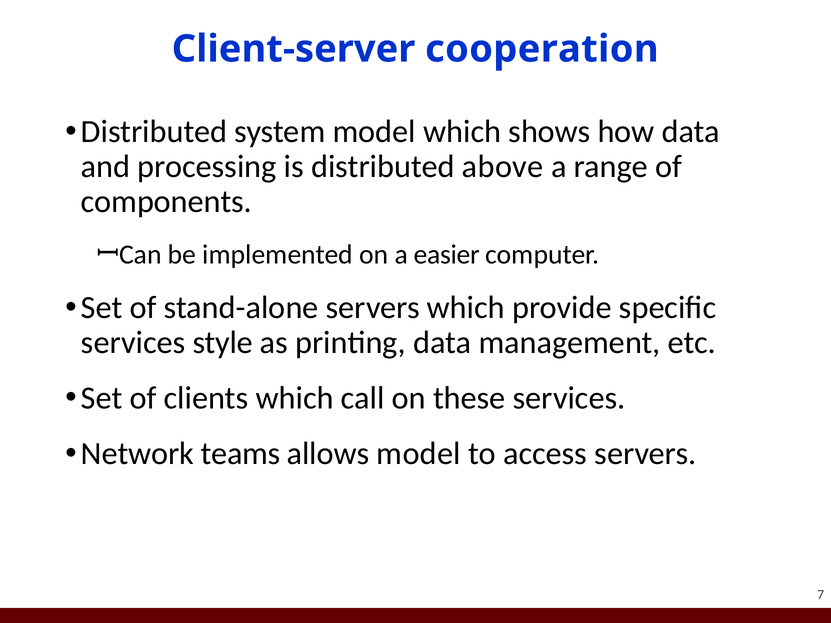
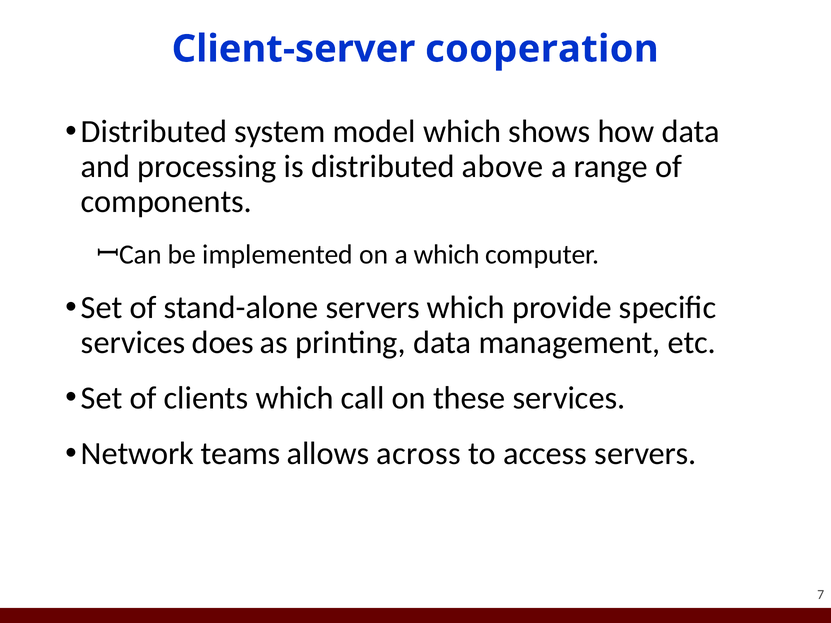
a easier: easier -> which
style: style -> does
allows model: model -> across
